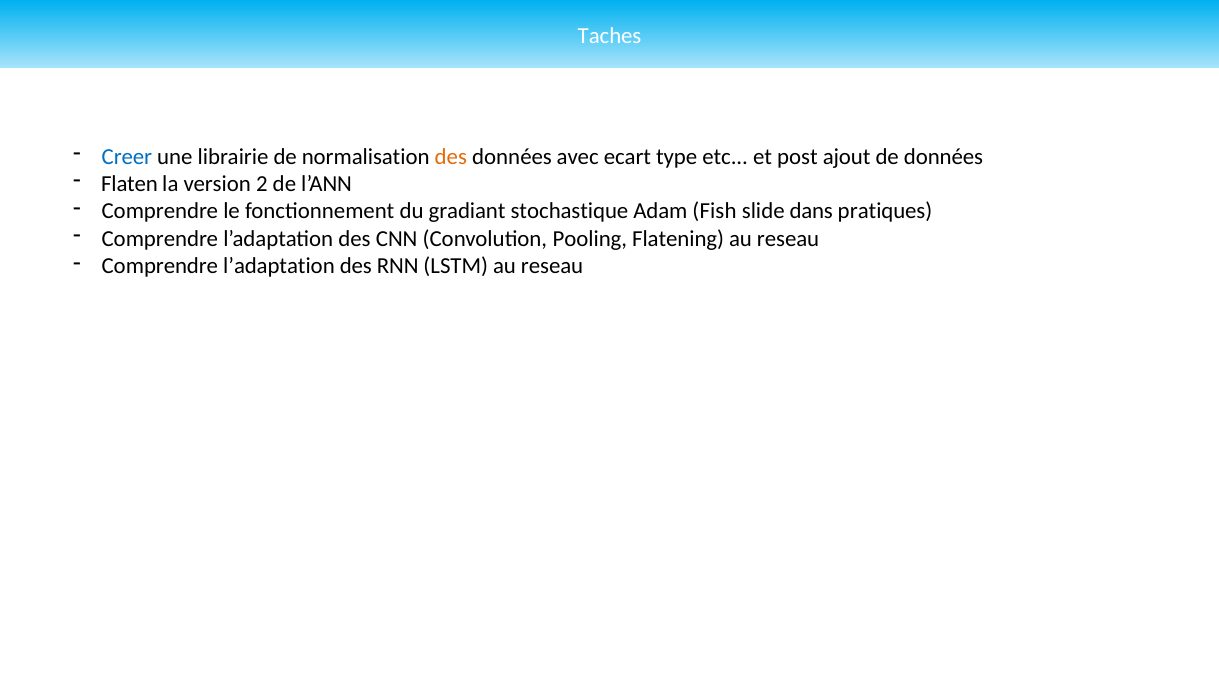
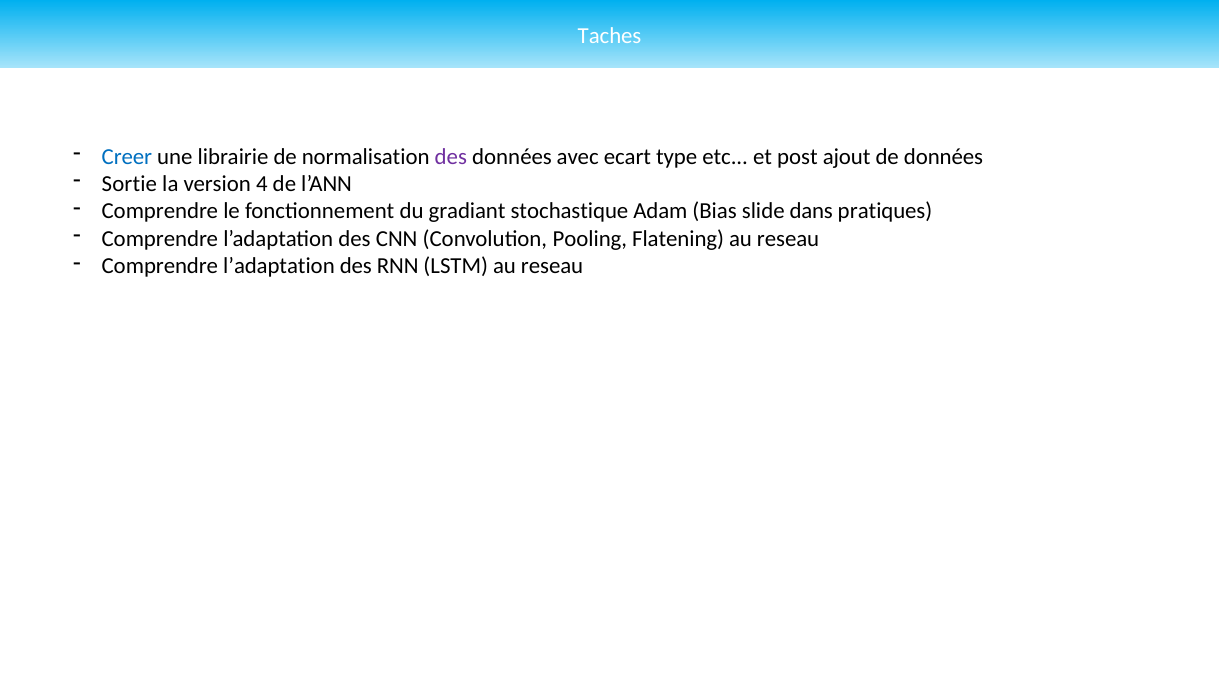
des at (451, 156) colour: orange -> purple
Flaten: Flaten -> Sortie
2: 2 -> 4
Fish: Fish -> Bias
